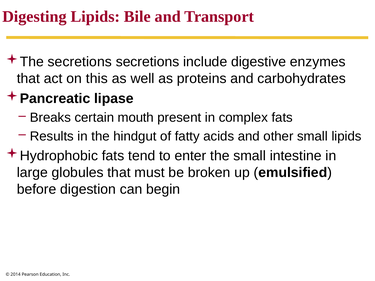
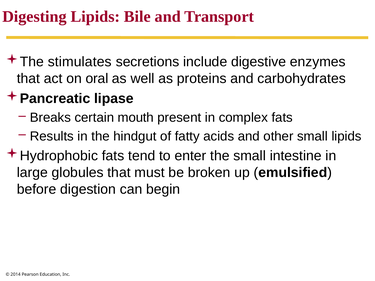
The secretions: secretions -> stimulates
this: this -> oral
